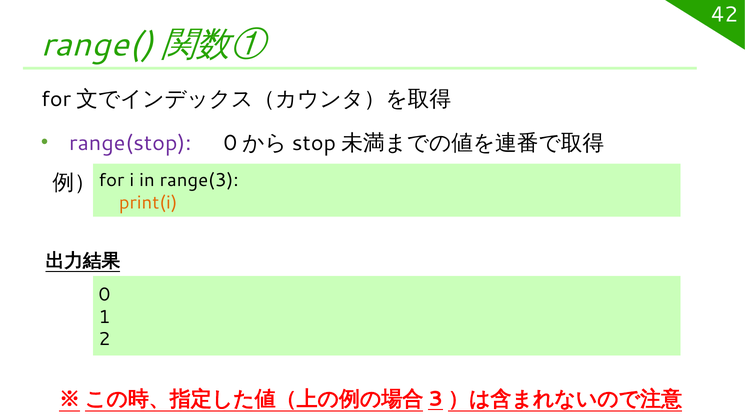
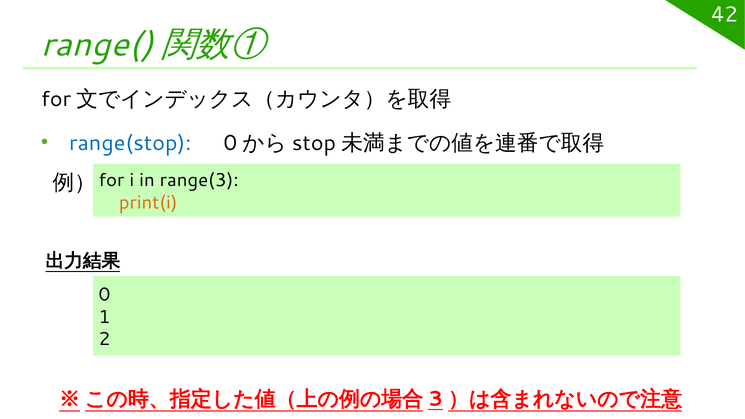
range(stop colour: purple -> blue
